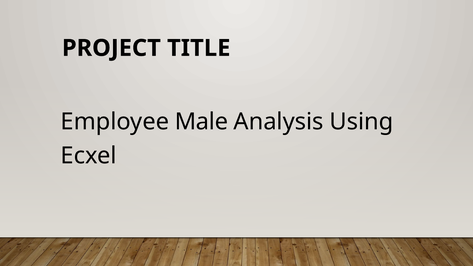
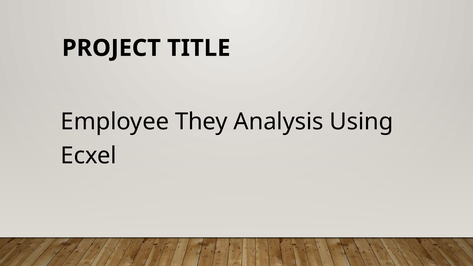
Male: Male -> They
